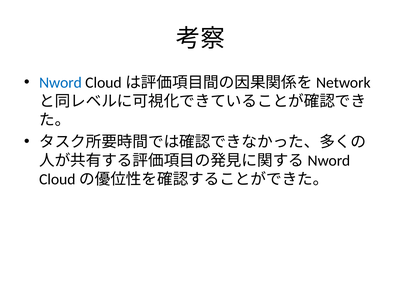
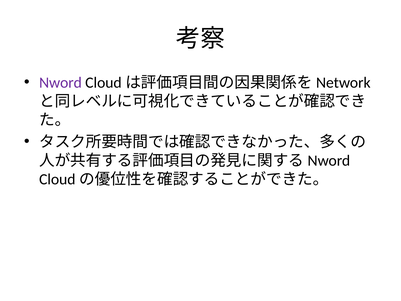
Nword colour: blue -> purple
